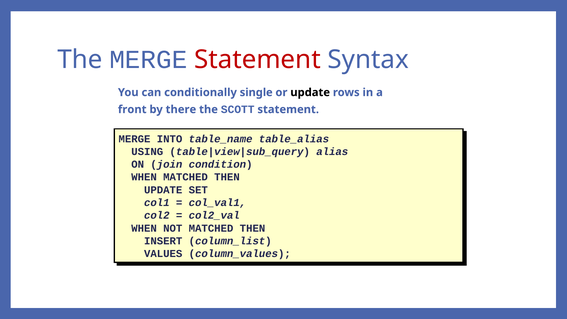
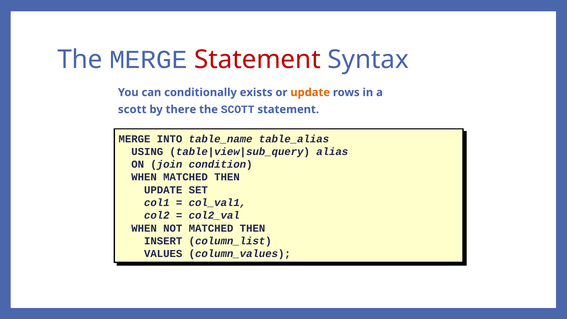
single: single -> exists
update at (310, 92) colour: black -> orange
front at (132, 109): front -> scott
